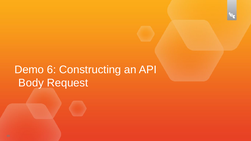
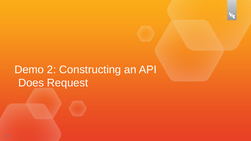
6: 6 -> 2
Body: Body -> Does
